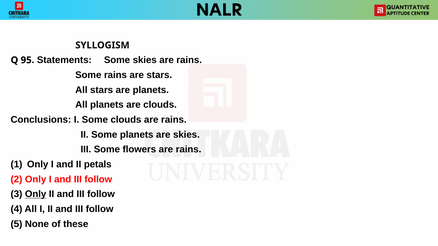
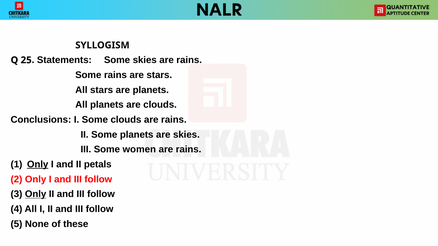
95: 95 -> 25
flowers: flowers -> women
Only at (38, 165) underline: none -> present
